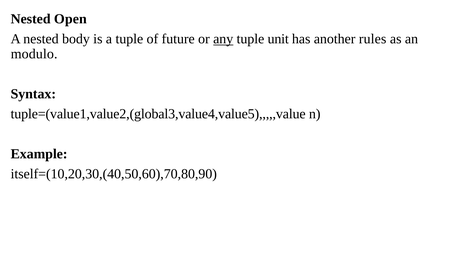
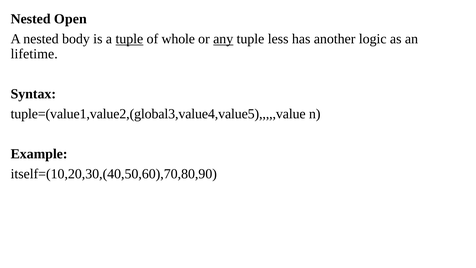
tuple at (129, 39) underline: none -> present
future: future -> whole
unit: unit -> less
rules: rules -> logic
modulo: modulo -> lifetime
